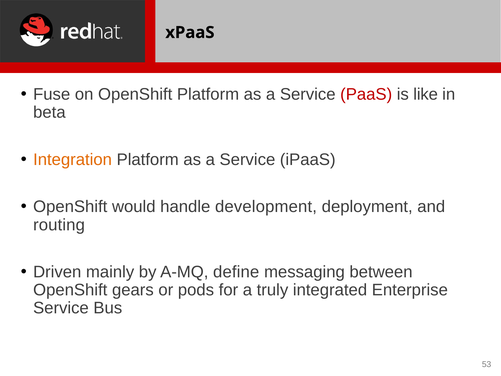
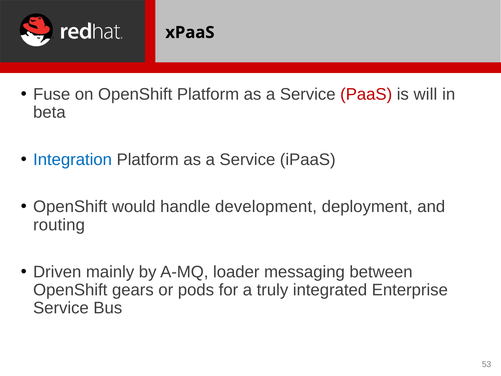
like: like -> will
Integration colour: orange -> blue
define: define -> loader
